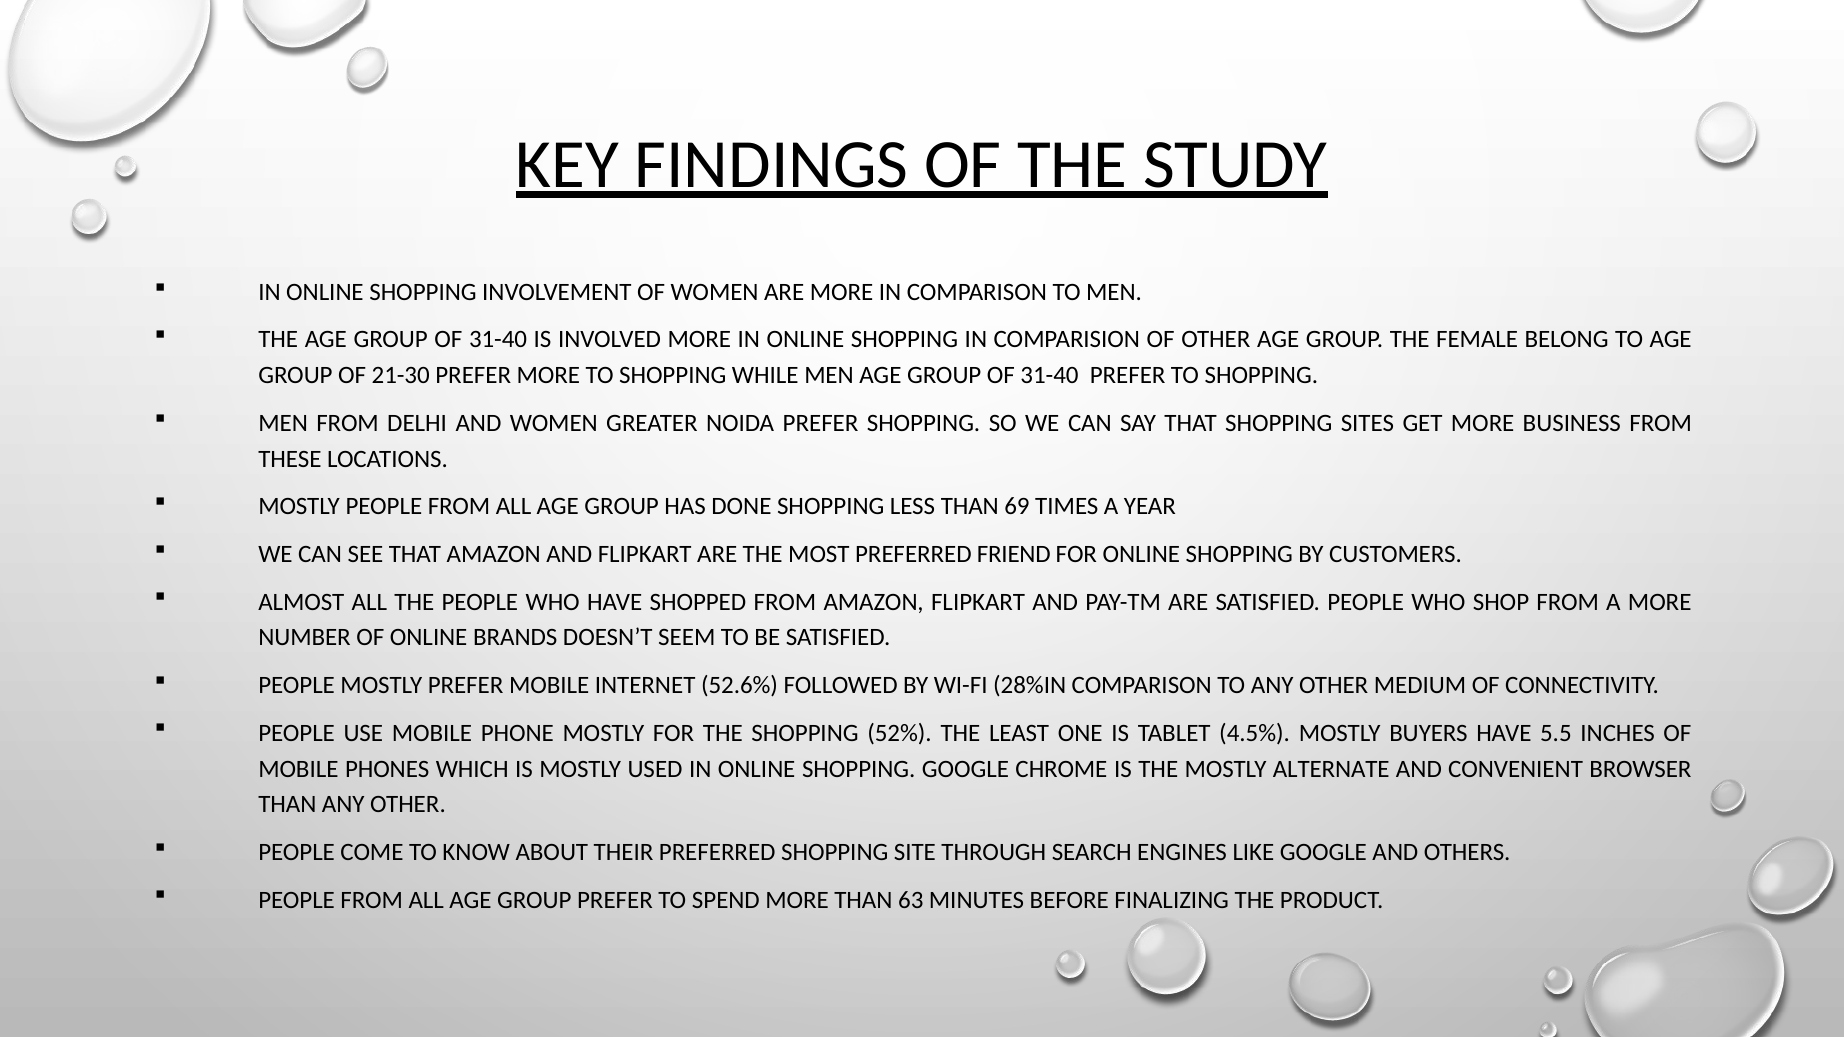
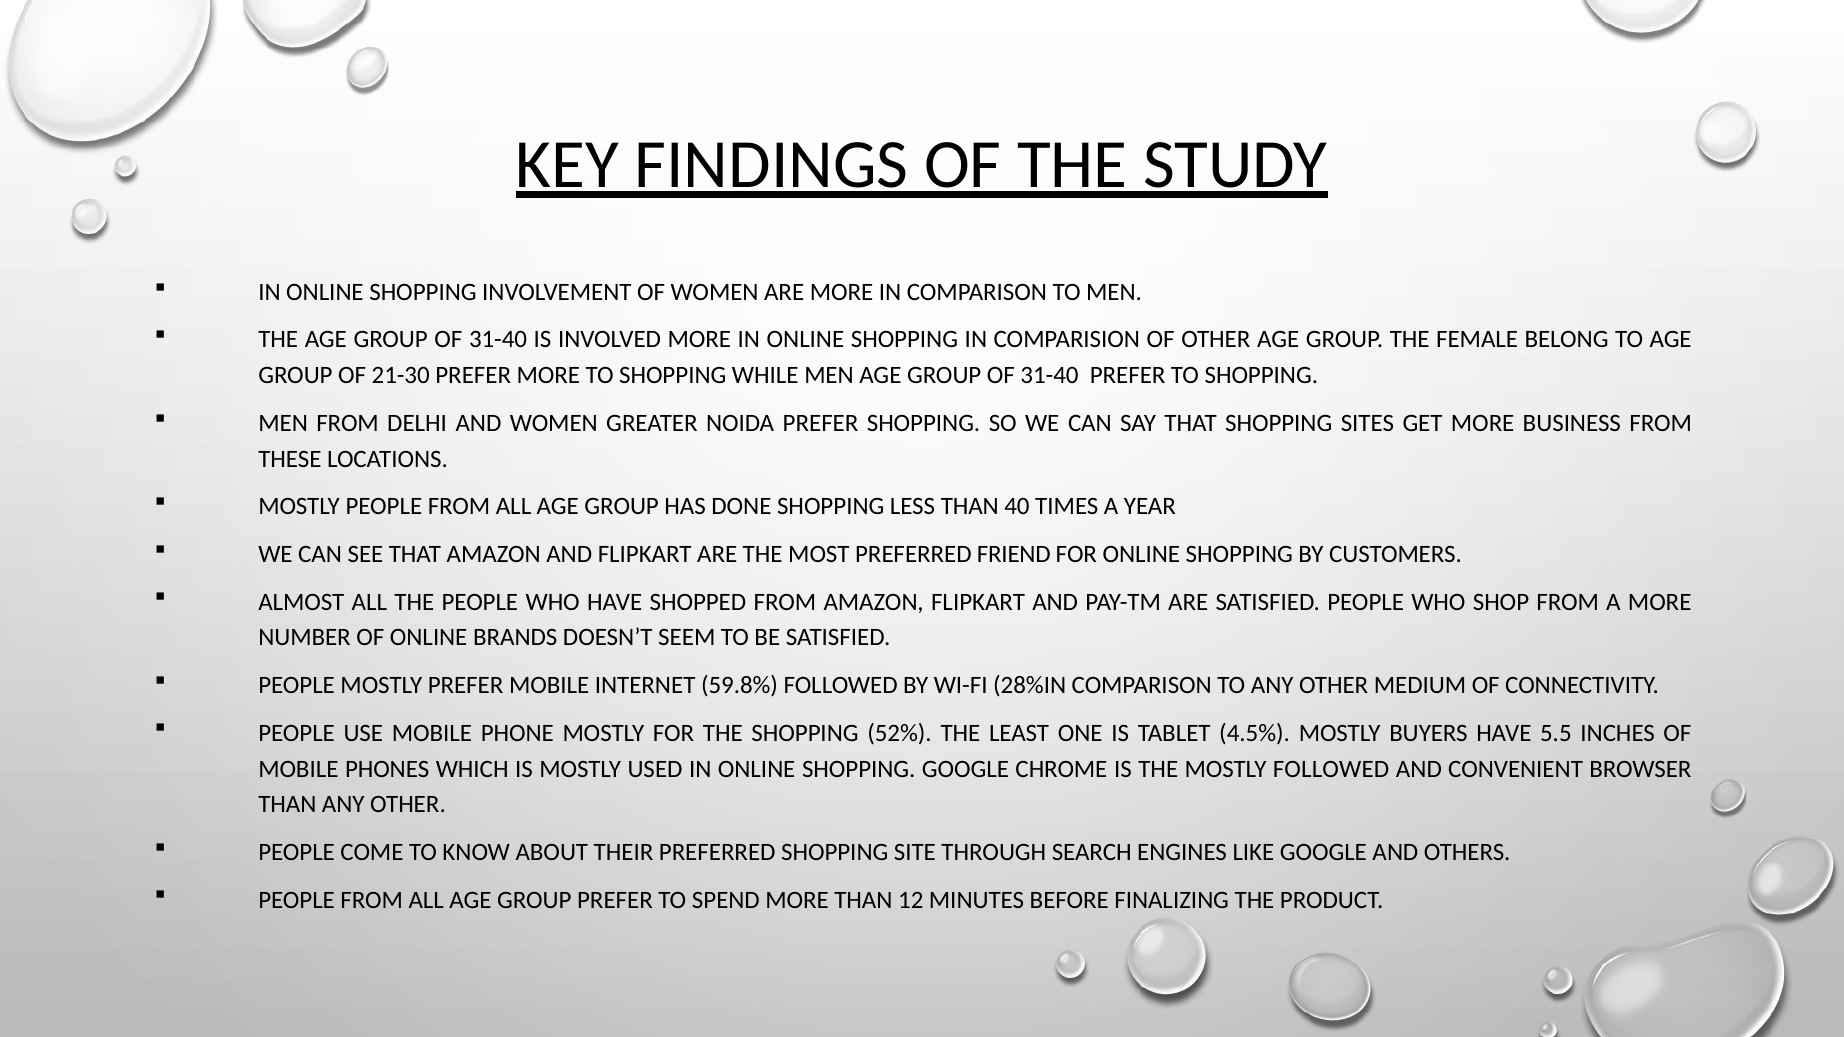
69: 69 -> 40
52.6%: 52.6% -> 59.8%
MOSTLY ALTERNATE: ALTERNATE -> FOLLOWED
63: 63 -> 12
